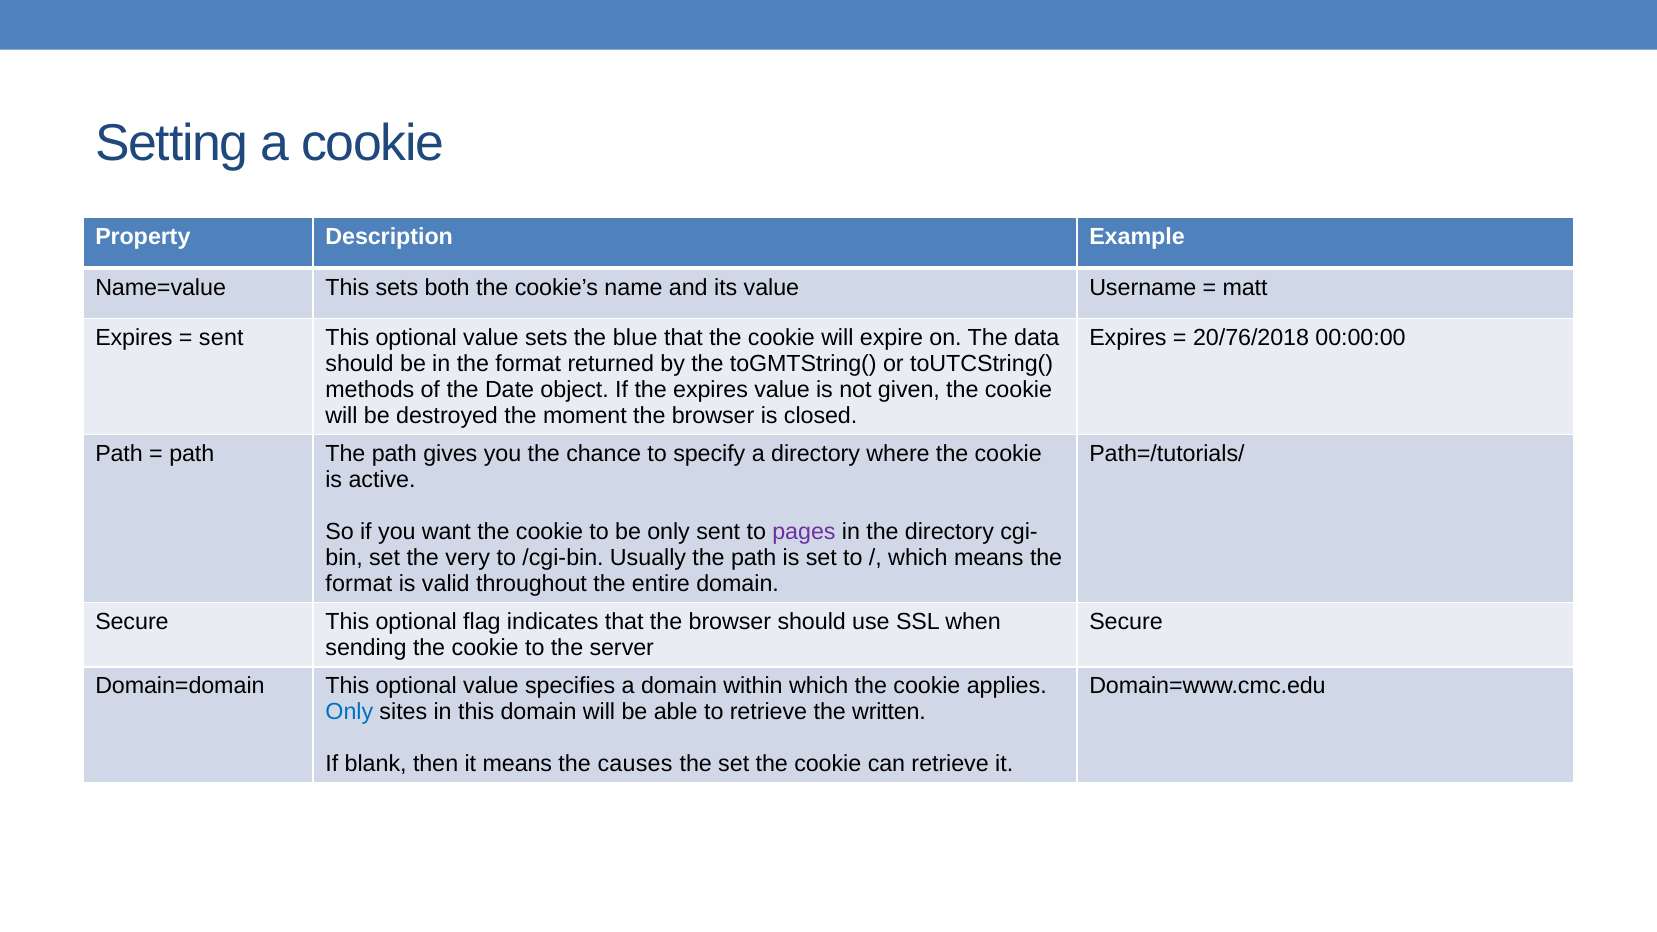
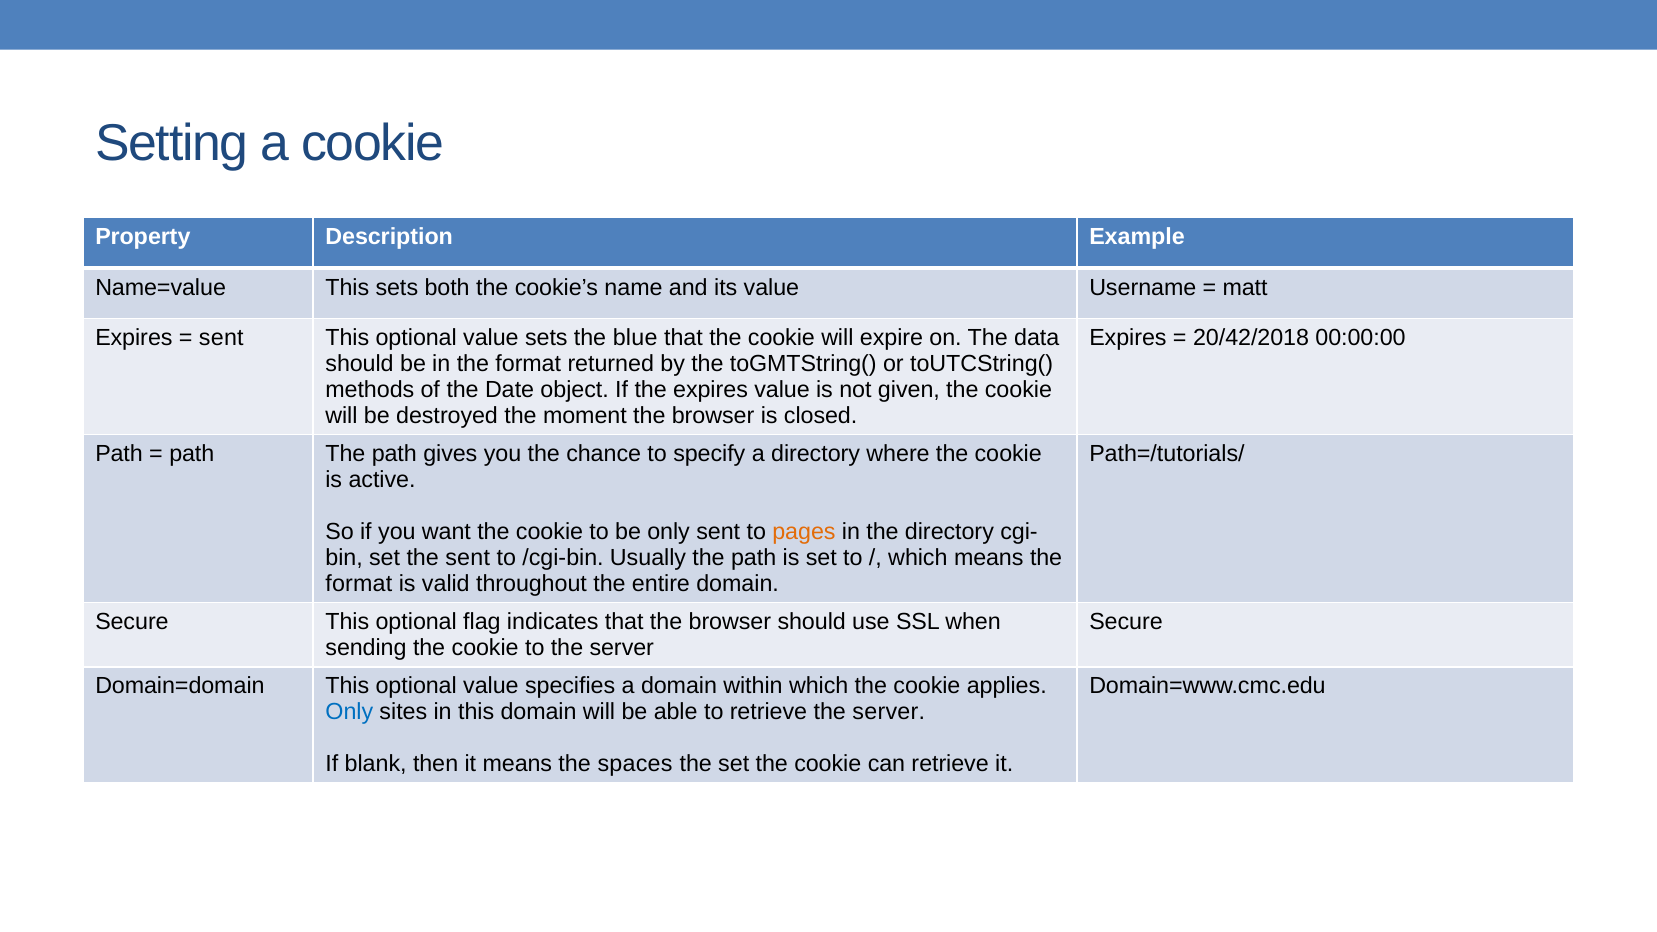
20/76/2018: 20/76/2018 -> 20/42/2018
pages colour: purple -> orange
the very: very -> sent
retrieve the written: written -> server
causes: causes -> spaces
